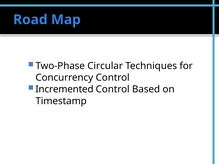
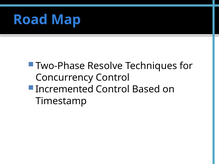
Circular: Circular -> Resolve
